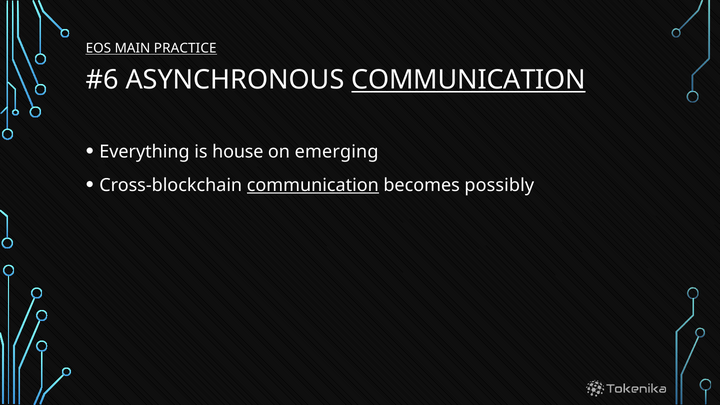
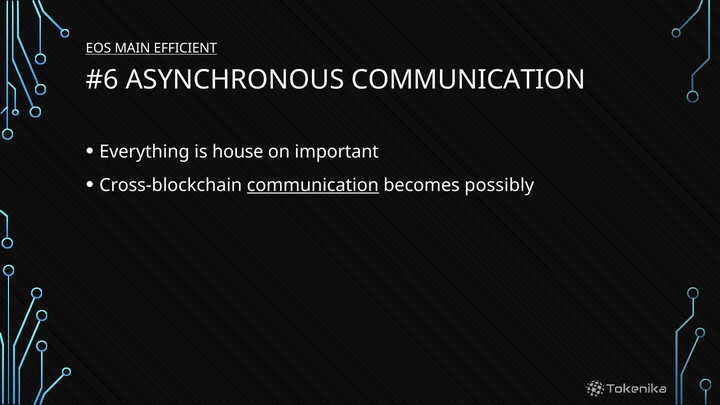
PRACTICE: PRACTICE -> EFFICIENT
COMMUNICATION at (469, 80) underline: present -> none
emerging: emerging -> important
